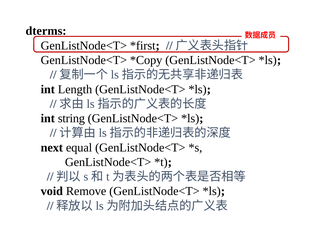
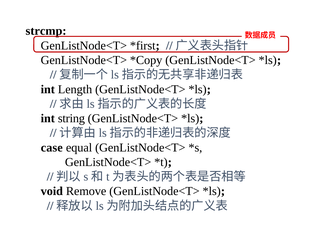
dterms: dterms -> strcmp
next: next -> case
